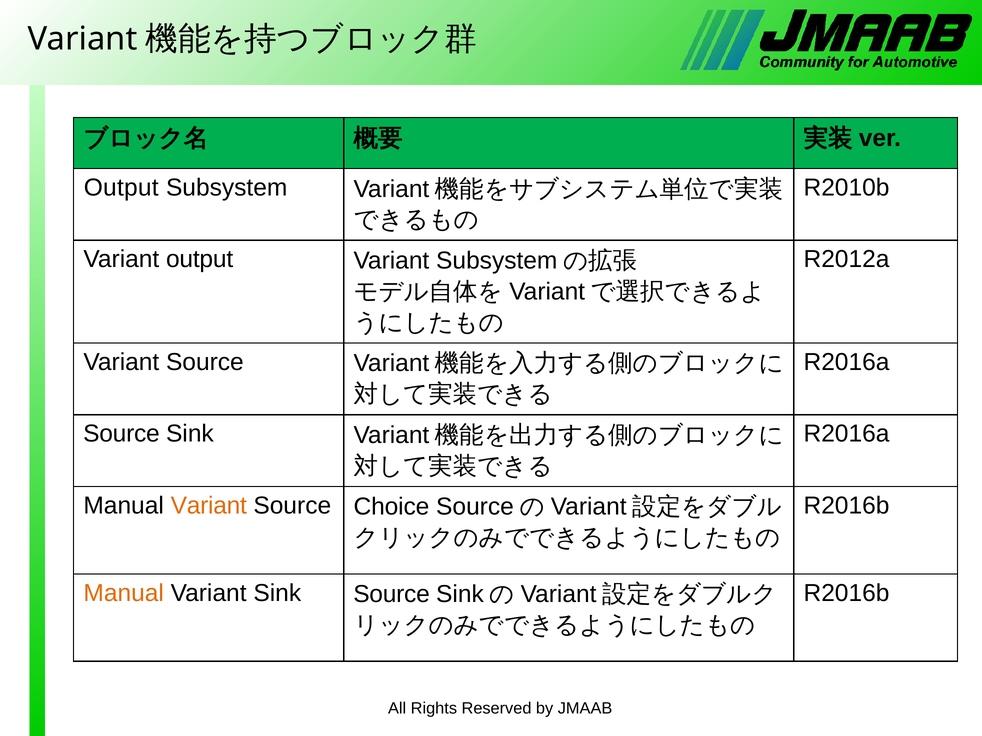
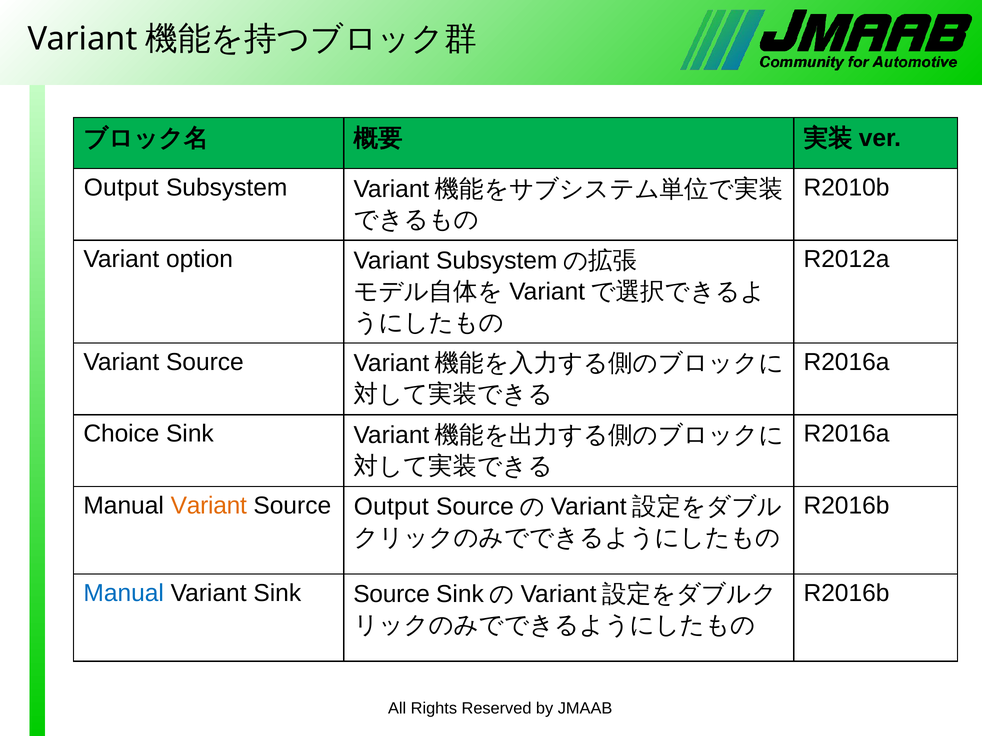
Variant output: output -> option
Source at (121, 434): Source -> Choice
Source Choice: Choice -> Output
Manual at (124, 593) colour: orange -> blue
